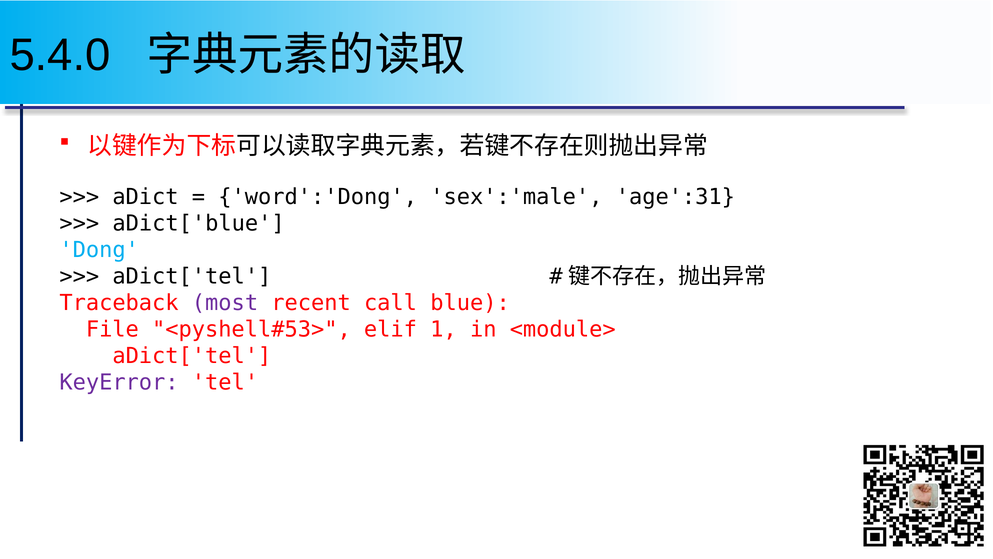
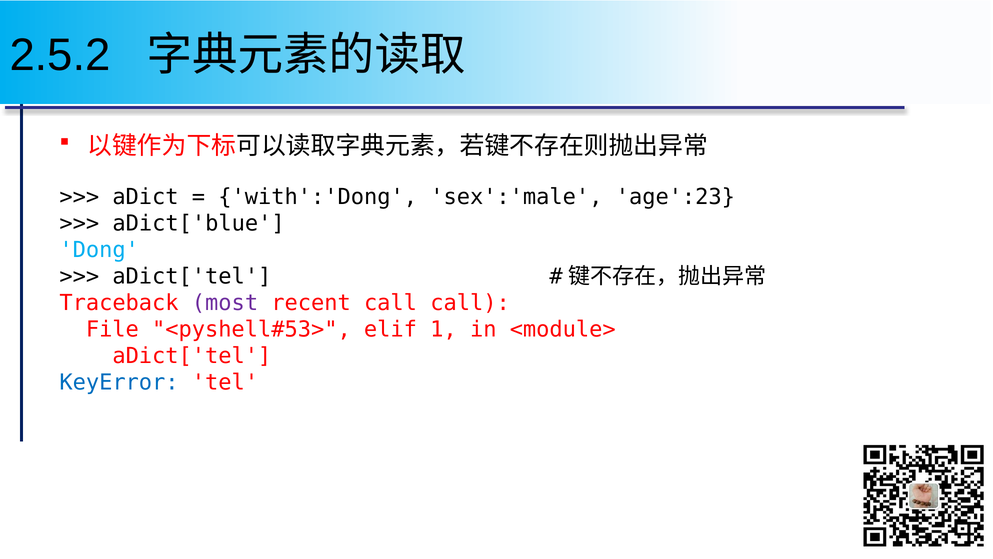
5.4.0: 5.4.0 -> 2.5.2
word':'Dong: word':'Dong -> with':'Dong
age':31: age':31 -> age':23
call blue: blue -> call
KeyError colour: purple -> blue
